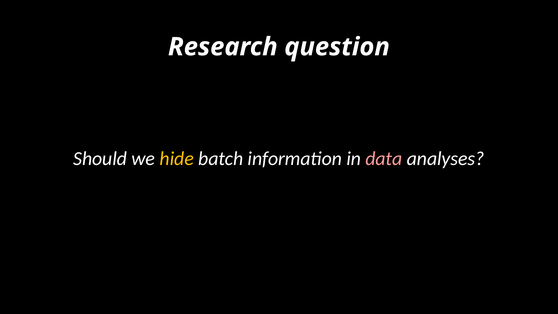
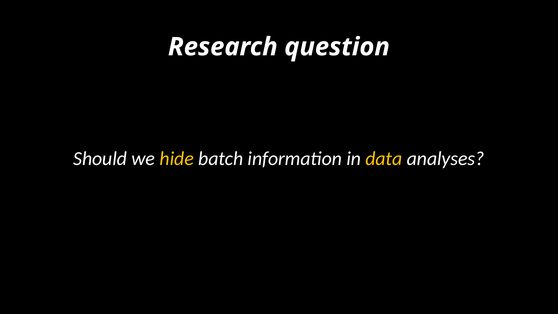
data colour: pink -> yellow
